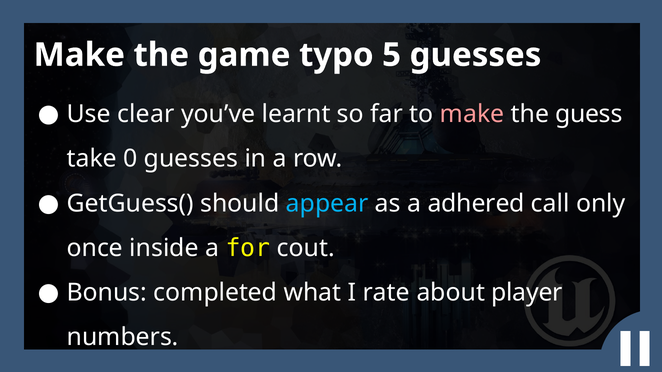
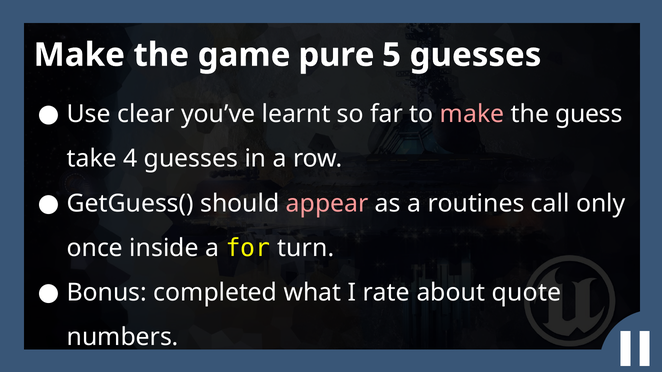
typo: typo -> pure
0: 0 -> 4
appear colour: light blue -> pink
adhered: adhered -> routines
cout: cout -> turn
player: player -> quote
